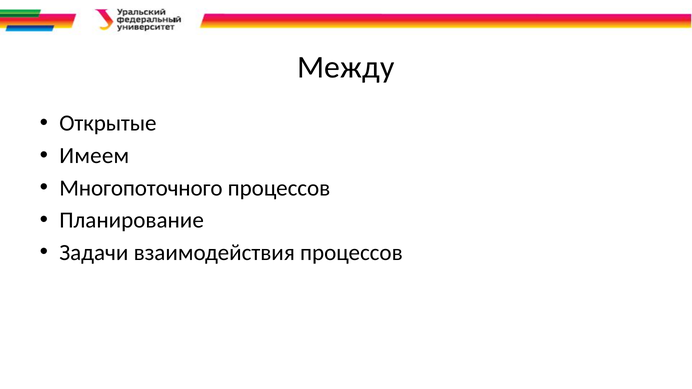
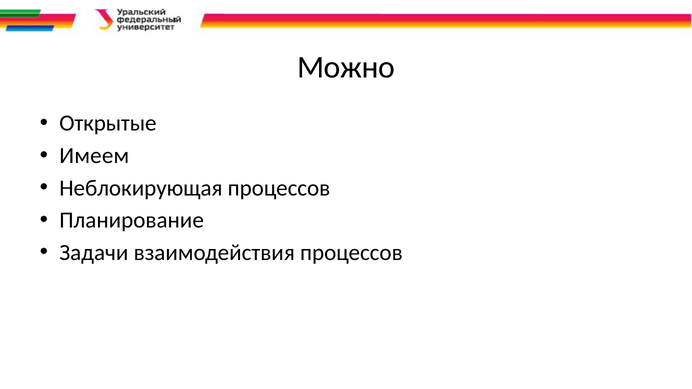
Между: Между -> Можно
Многопоточного: Многопоточного -> Неблокирующая
